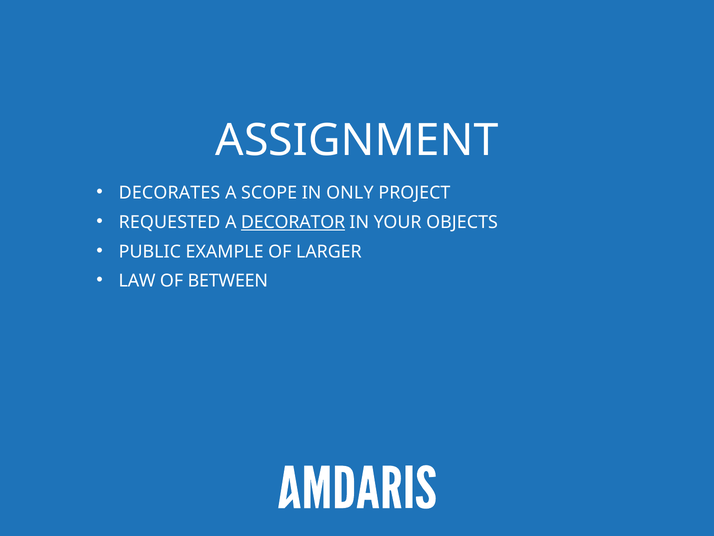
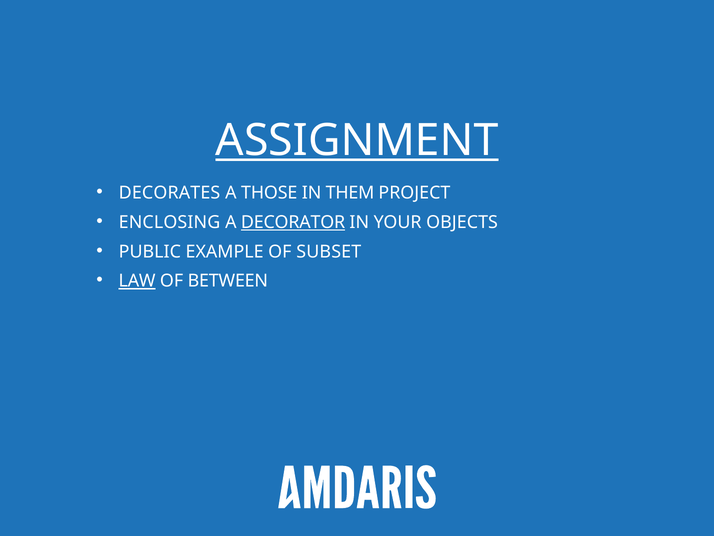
ASSIGNMENT underline: none -> present
SCOPE: SCOPE -> THOSE
ONLY: ONLY -> THEM
REQUESTED: REQUESTED -> ENCLOSING
LARGER: LARGER -> SUBSET
LAW underline: none -> present
